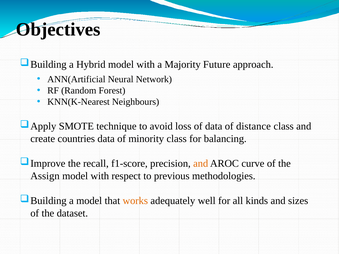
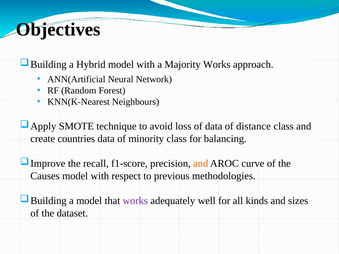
Majority Future: Future -> Works
Assign: Assign -> Causes
works at (135, 201) colour: orange -> purple
